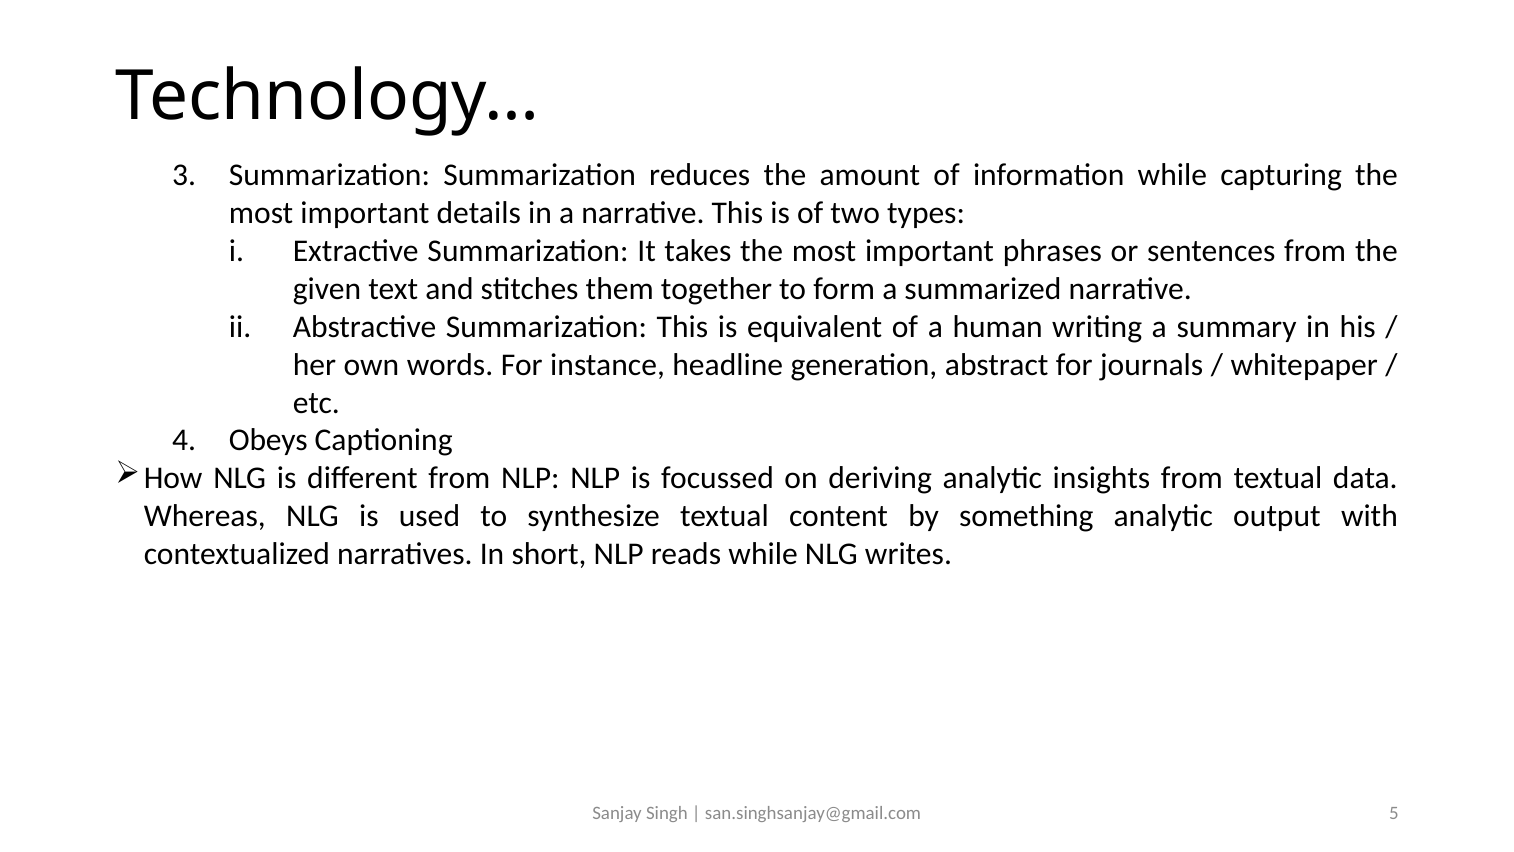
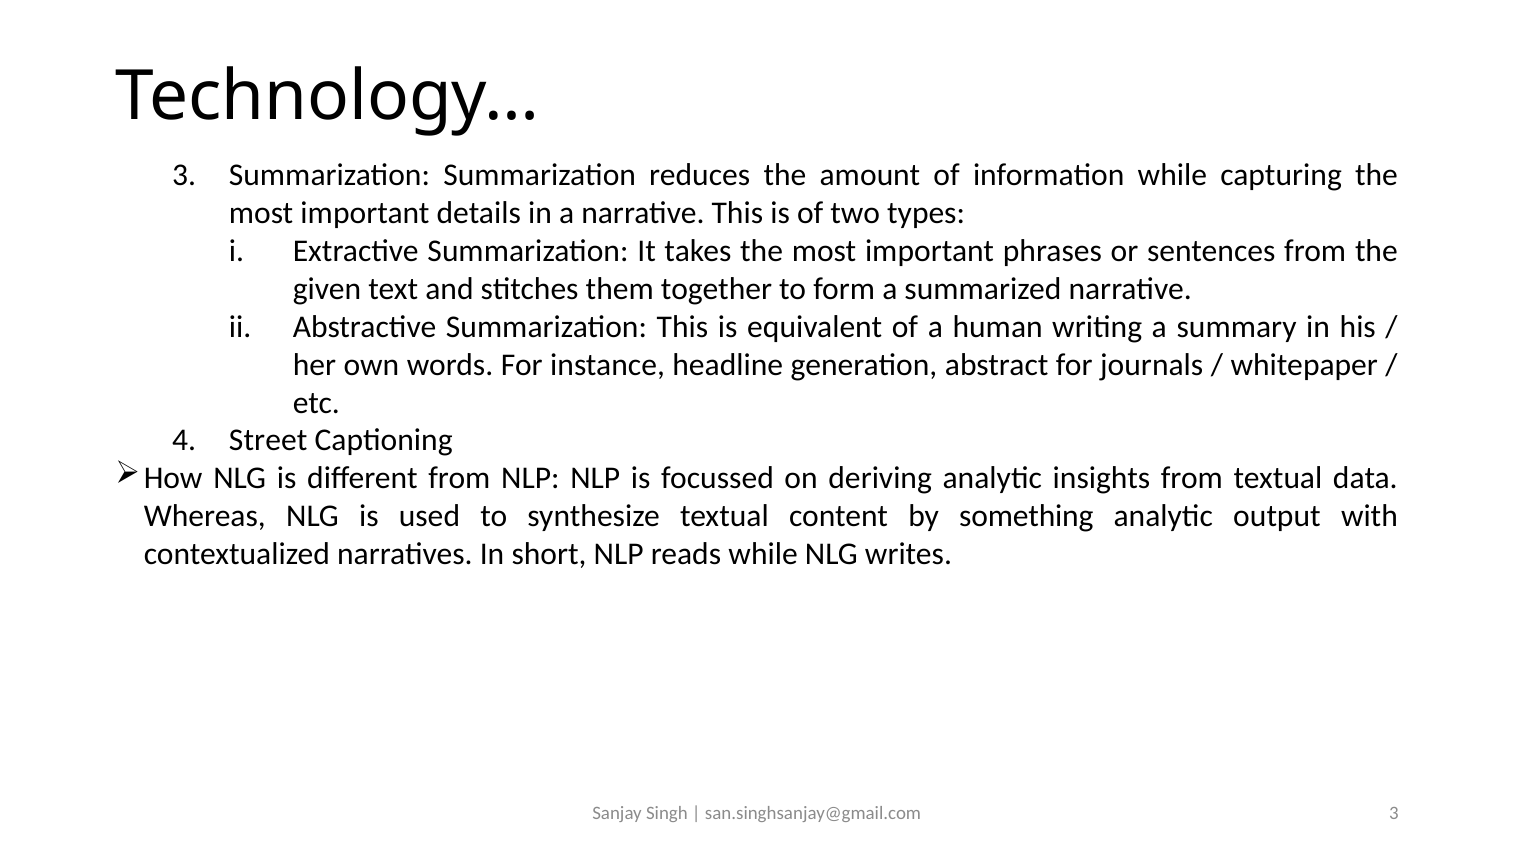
Obeys: Obeys -> Street
san.singhsanjay@gmail.com 5: 5 -> 3
